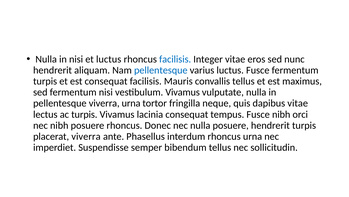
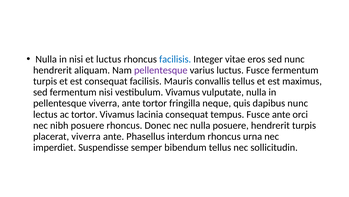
pellentesque at (161, 70) colour: blue -> purple
pellentesque viverra urna: urna -> ante
dapibus vitae: vitae -> nunc
ac turpis: turpis -> tortor
Fusce nibh: nibh -> ante
